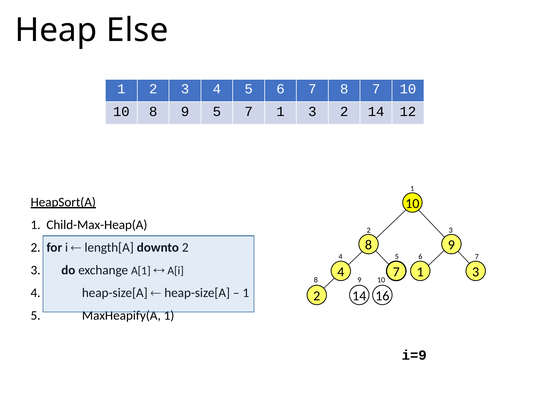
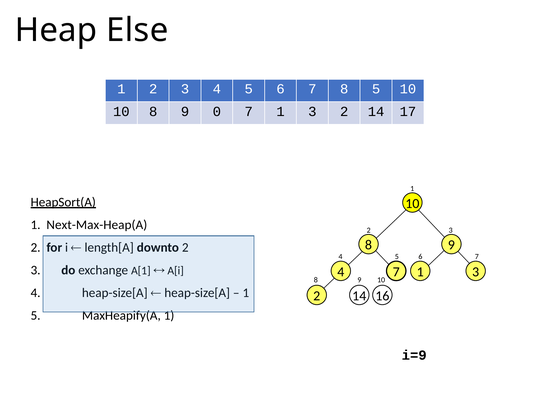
7 8 7: 7 -> 5
9 5: 5 -> 0
12: 12 -> 17
Child-Max-Heap(A: Child-Max-Heap(A -> Next-Max-Heap(A
